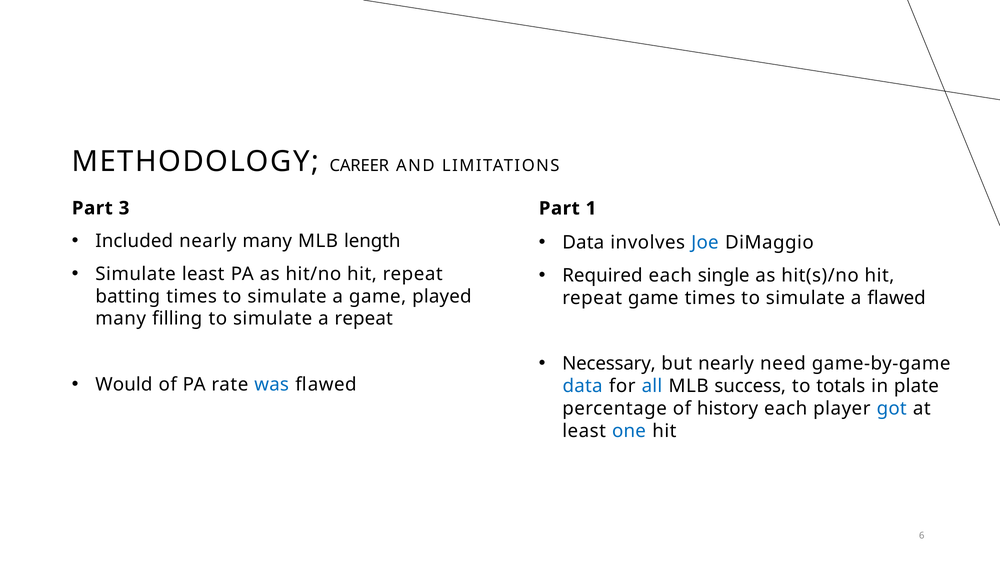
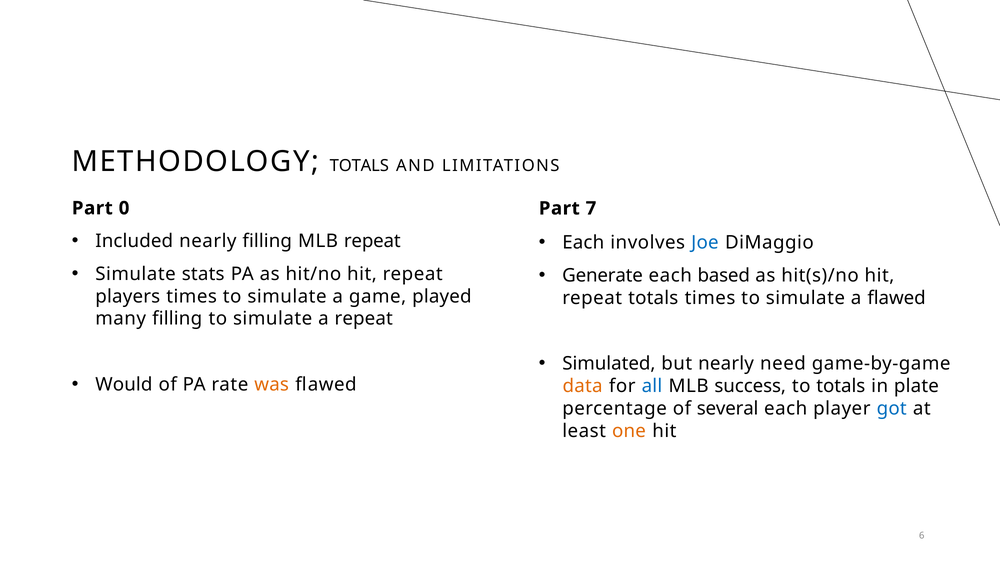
METHODOLOGY CAREER: CAREER -> TOTALS
3: 3 -> 0
1: 1 -> 7
nearly many: many -> filling
MLB length: length -> repeat
Data at (583, 243): Data -> Each
Simulate least: least -> stats
Required: Required -> Generate
single: single -> based
batting: batting -> players
repeat game: game -> totals
Necessary: Necessary -> Simulated
was colour: blue -> orange
data at (583, 386) colour: blue -> orange
history: history -> several
one colour: blue -> orange
